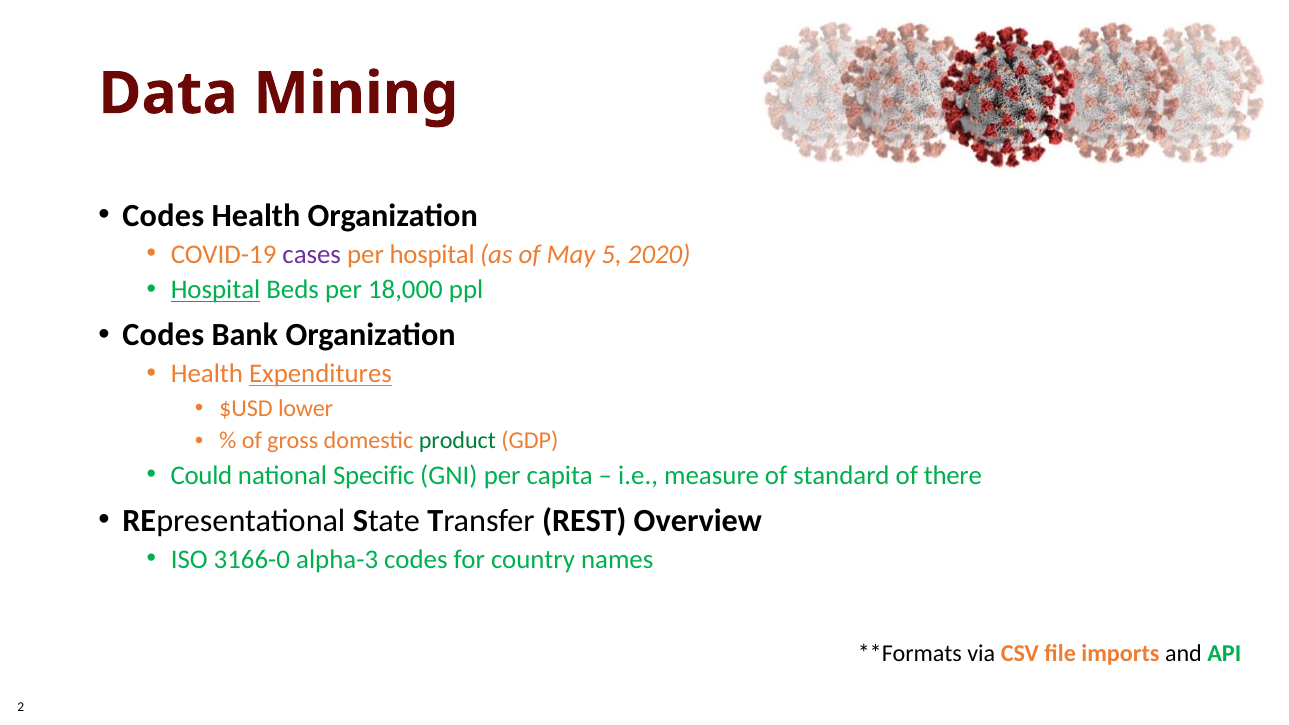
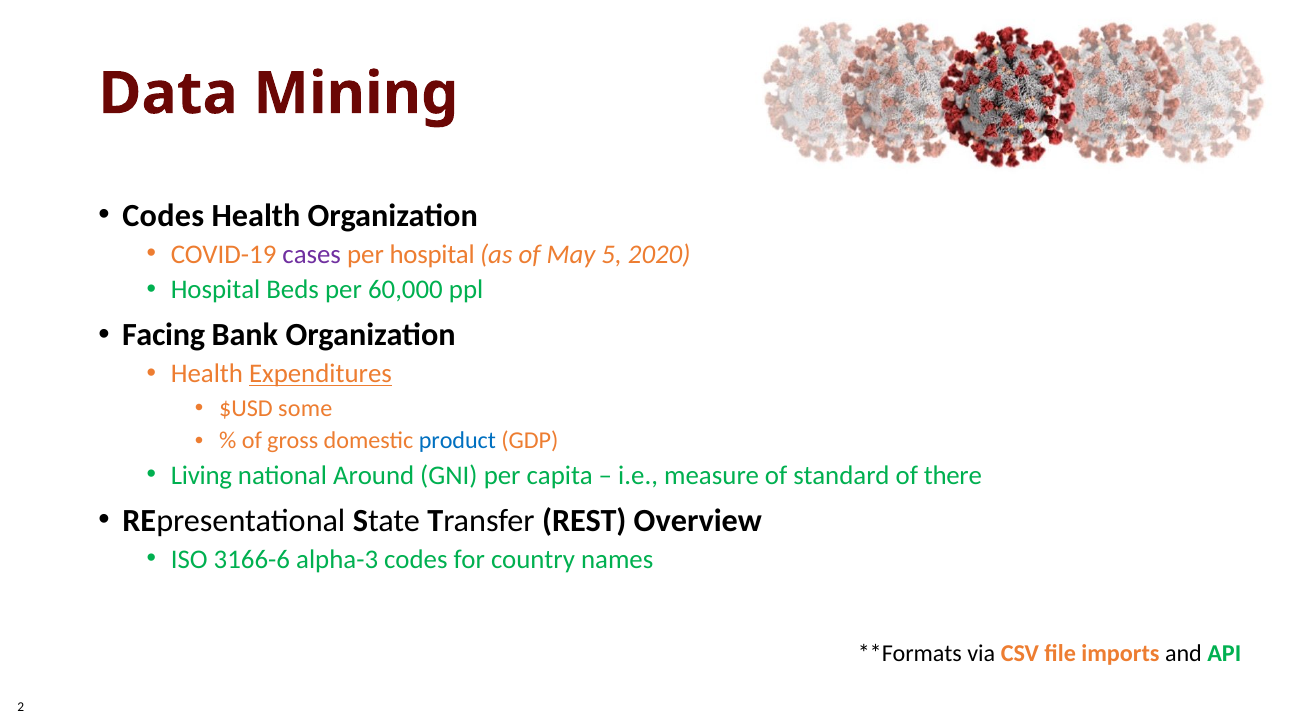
Hospital at (216, 290) underline: present -> none
18,000: 18,000 -> 60,000
Codes at (163, 335): Codes -> Facing
lower: lower -> some
product colour: green -> blue
Could: Could -> Living
Specific: Specific -> Around
3166-0: 3166-0 -> 3166-6
